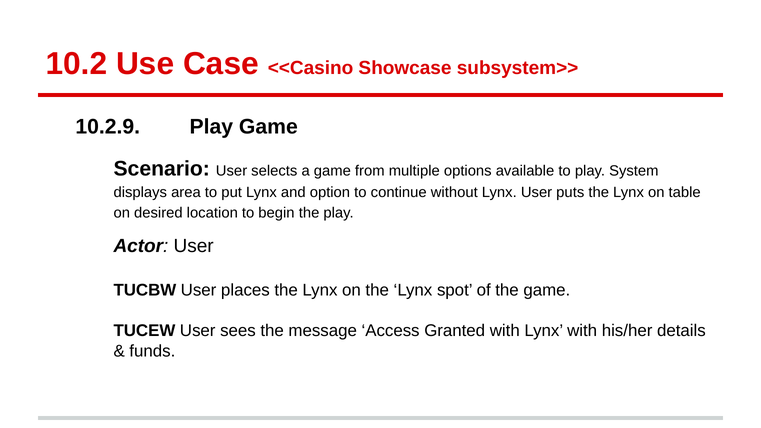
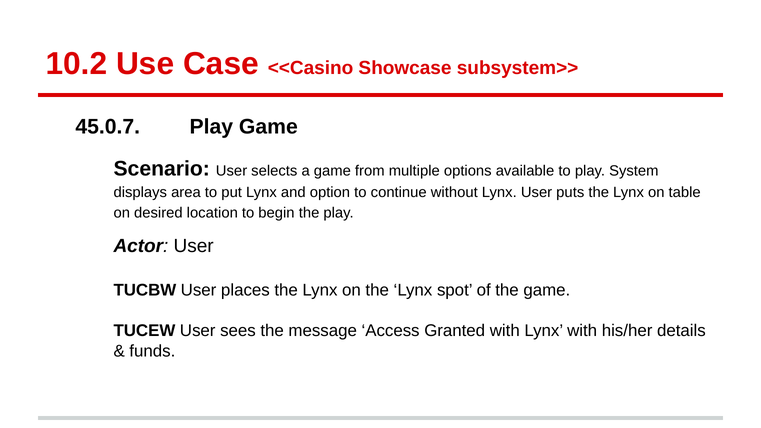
10.2.9: 10.2.9 -> 45.0.7
